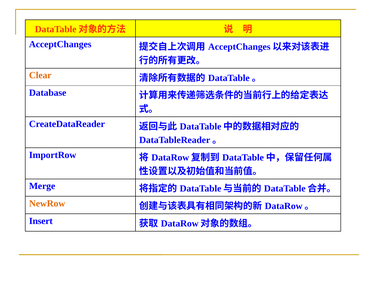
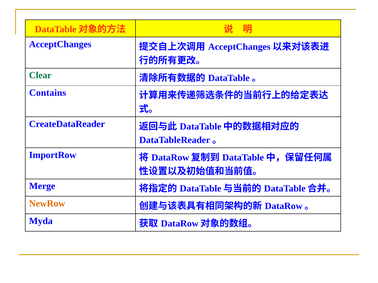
Clear colour: orange -> green
Database: Database -> Contains
Insert: Insert -> Myda
